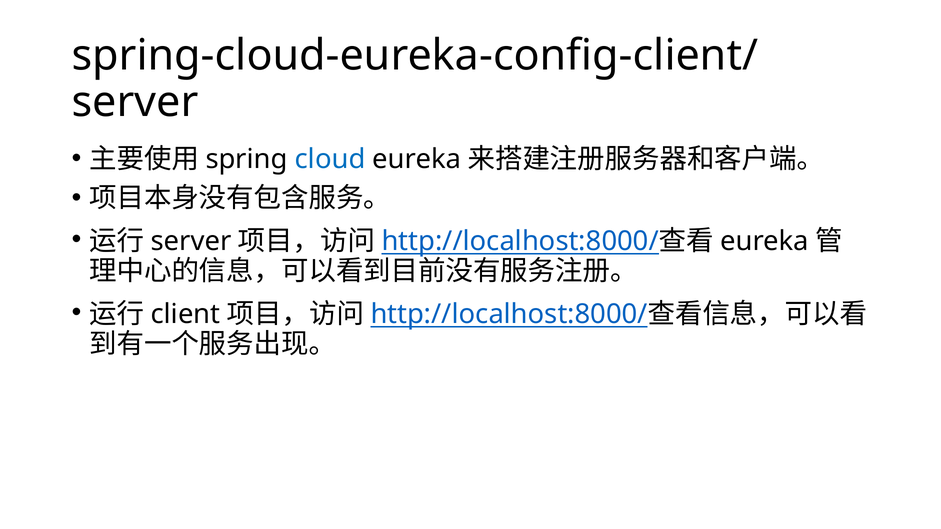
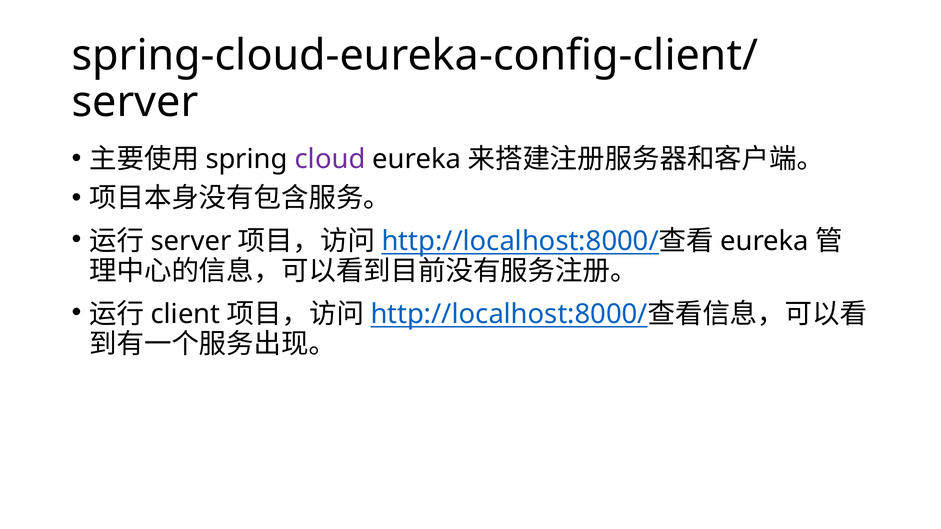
cloud colour: blue -> purple
